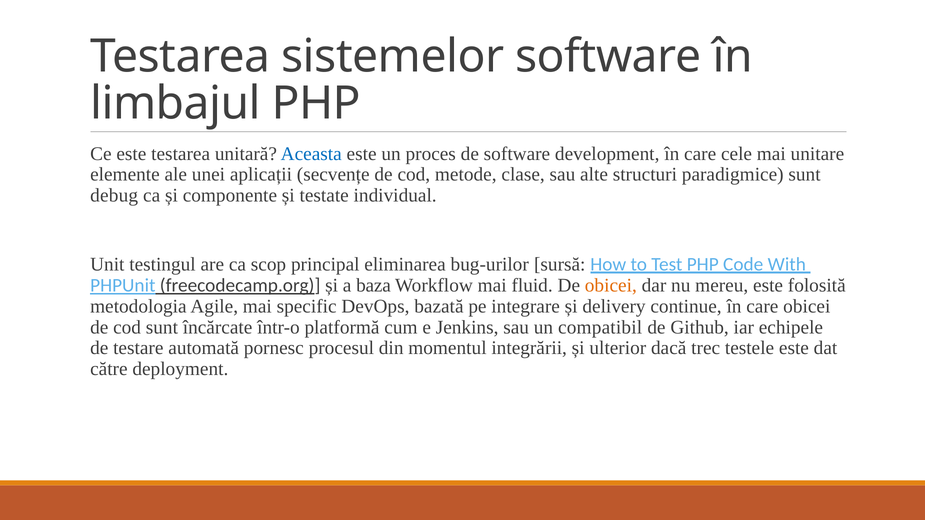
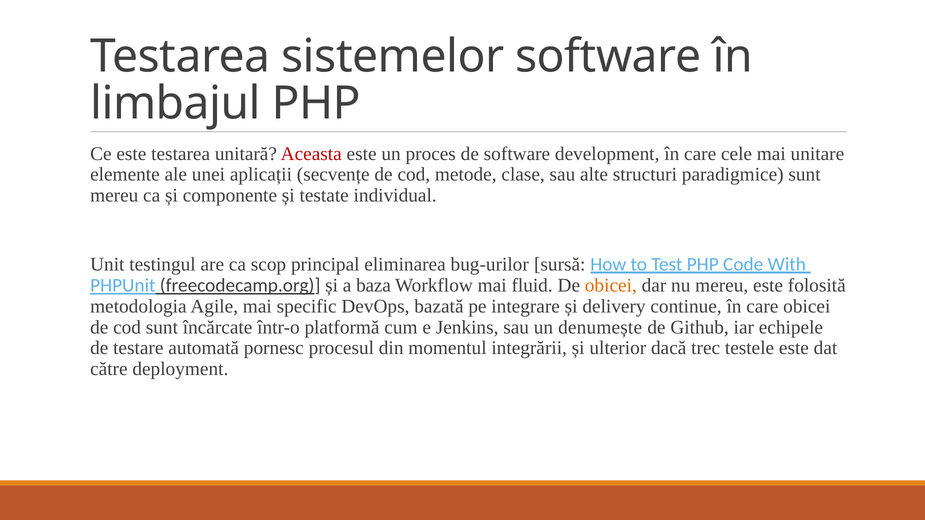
Aceasta colour: blue -> red
debug at (114, 195): debug -> mereu
compatibil: compatibil -> denumește
